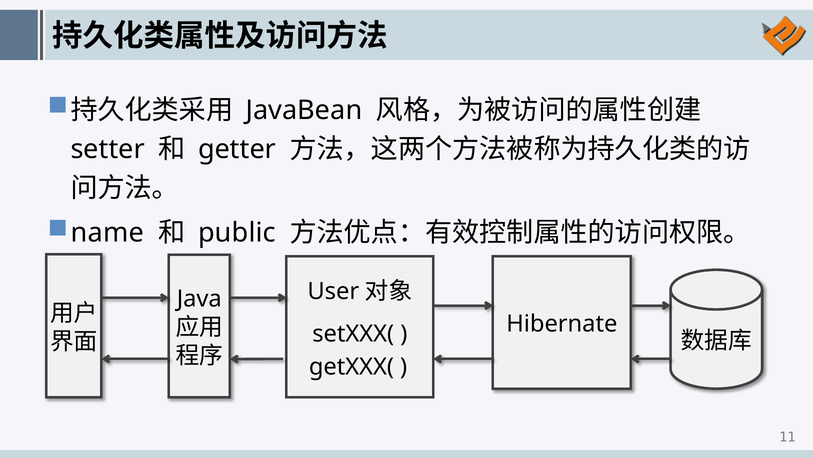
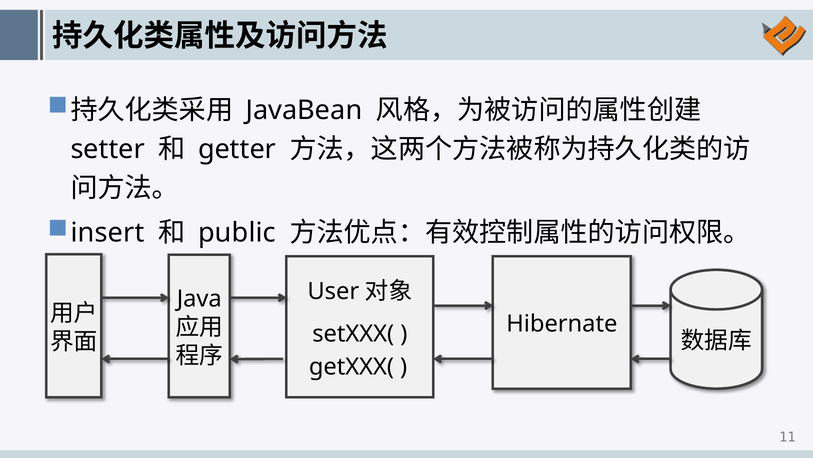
name: name -> insert
